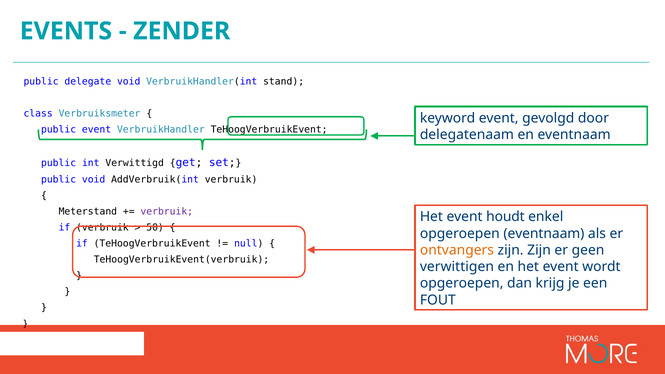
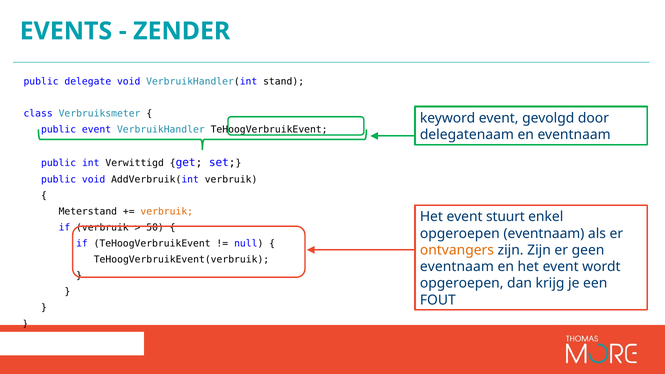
verbruik at (167, 211) colour: purple -> orange
houdt: houdt -> stuurt
verwittigen at (457, 267): verwittigen -> eventnaam
